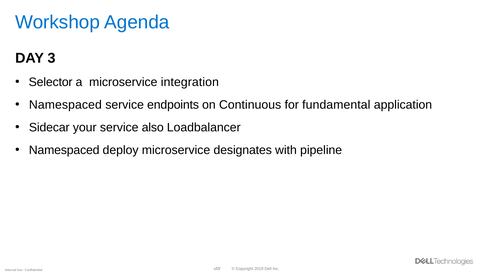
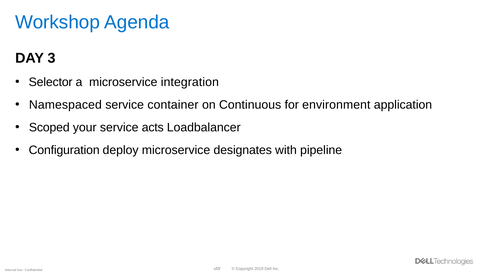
endpoints: endpoints -> container
fundamental: fundamental -> environment
Sidecar: Sidecar -> Scoped
also: also -> acts
Namespaced at (64, 150): Namespaced -> Configuration
